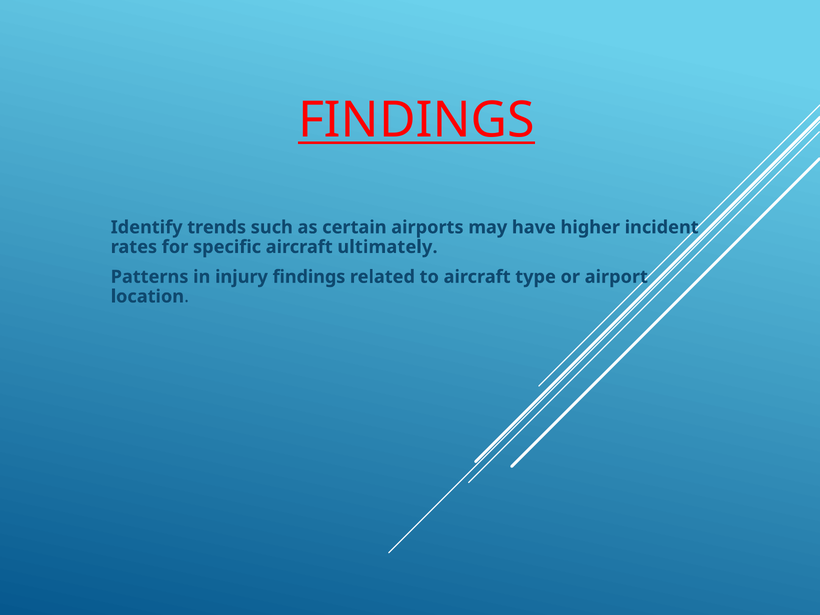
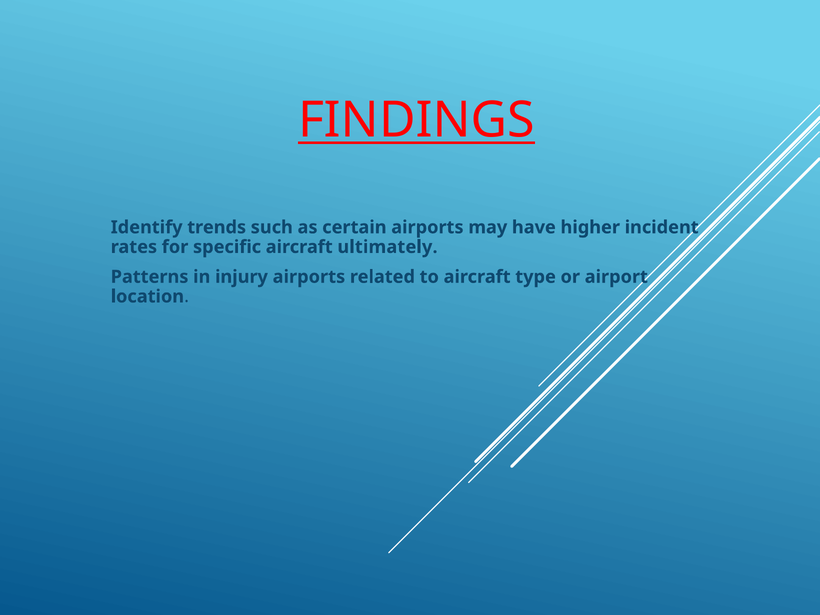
injury findings: findings -> airports
